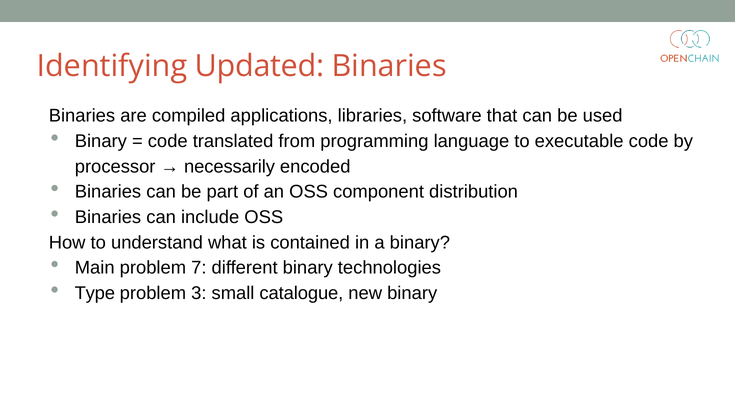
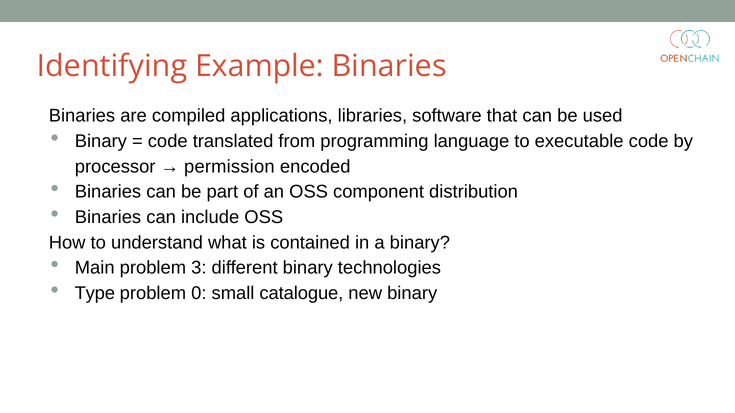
Updated: Updated -> Example
necessarily: necessarily -> permission
7: 7 -> 3
3: 3 -> 0
